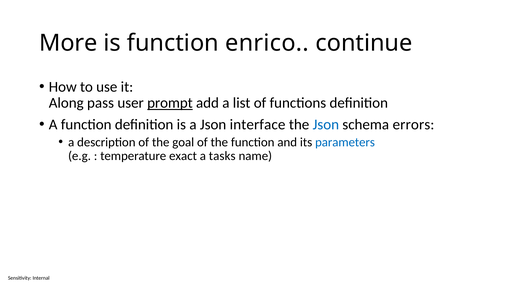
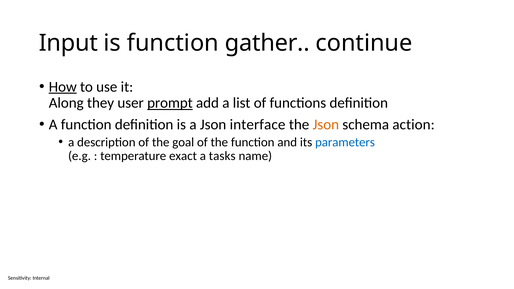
More: More -> Input
enrico: enrico -> gather
How underline: none -> present
pass: pass -> they
Json at (326, 125) colour: blue -> orange
errors: errors -> action
